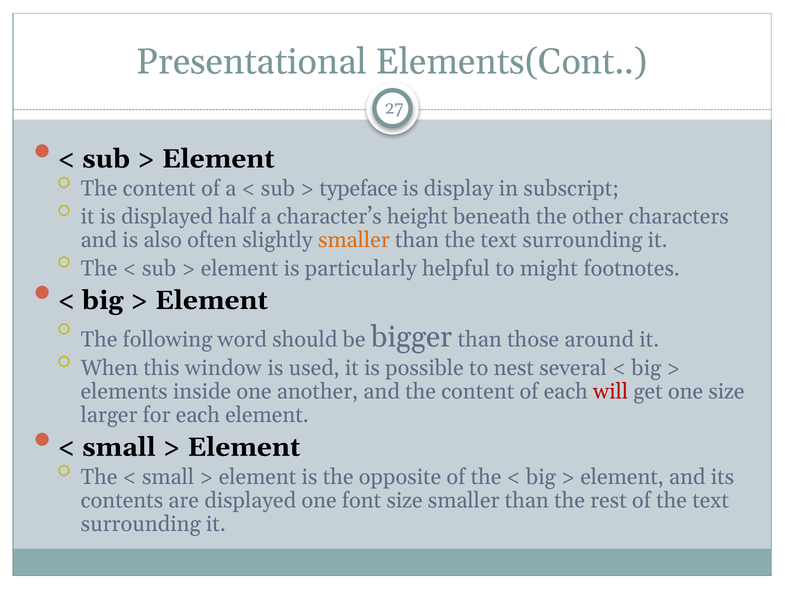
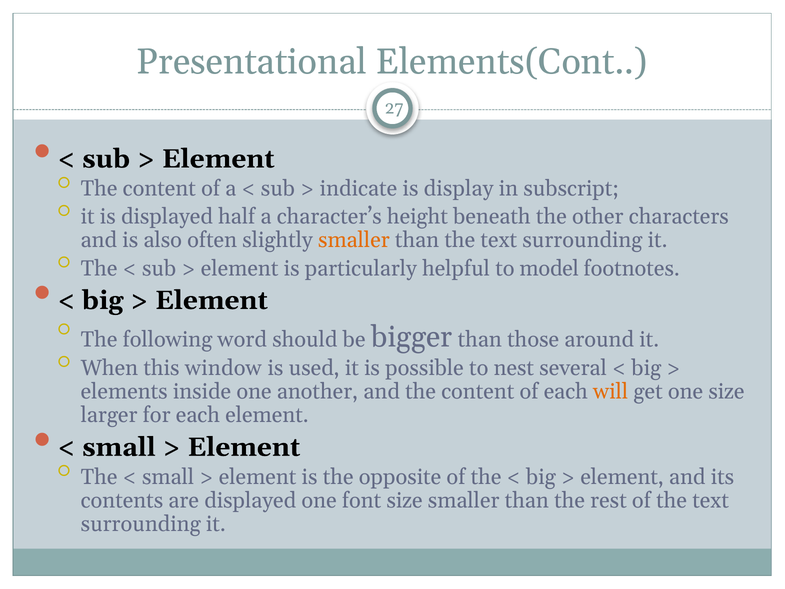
typeface: typeface -> indicate
might: might -> model
will colour: red -> orange
